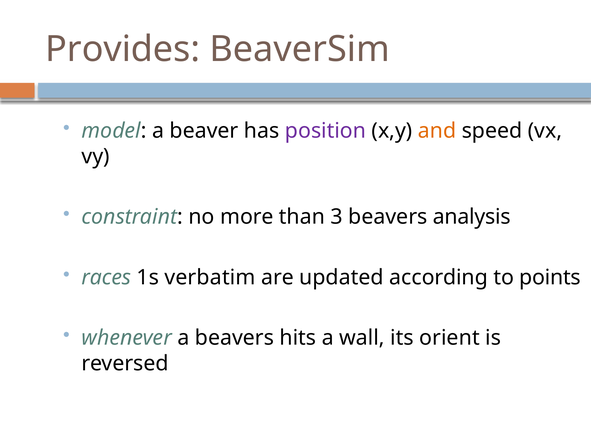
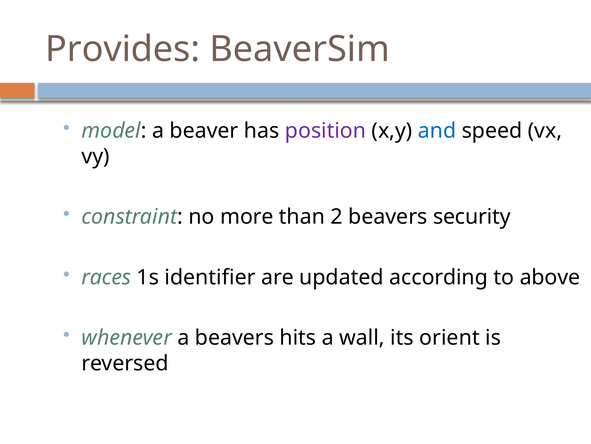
and colour: orange -> blue
3: 3 -> 2
analysis: analysis -> security
verbatim: verbatim -> identifier
points: points -> above
